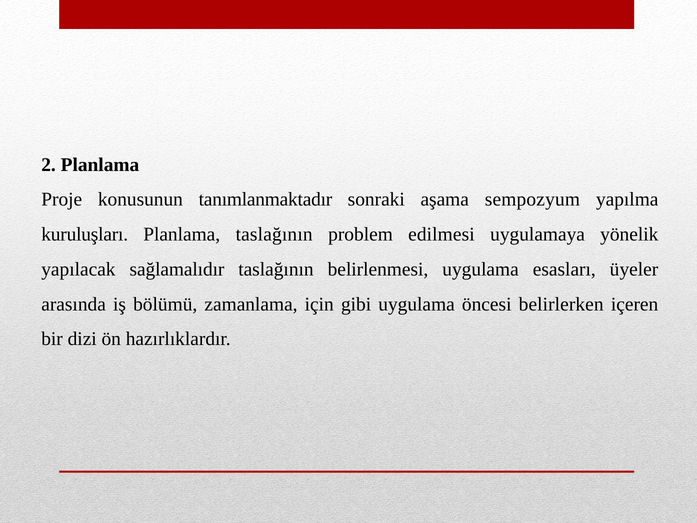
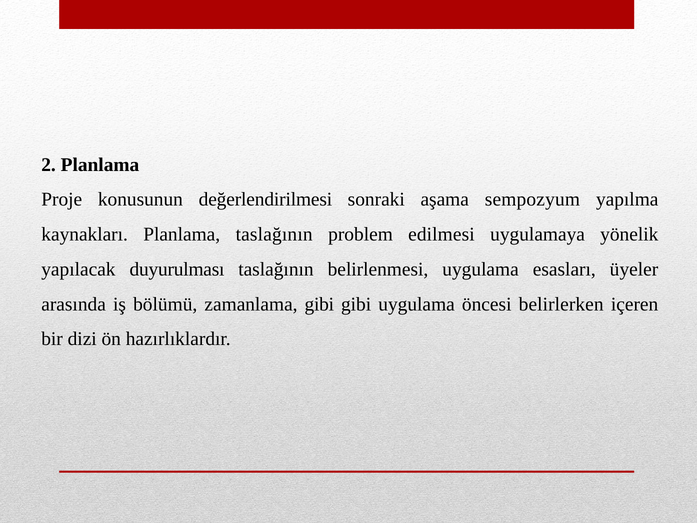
tanımlanmaktadır: tanımlanmaktadır -> değerlendirilmesi
kuruluşları: kuruluşları -> kaynakları
sağlamalıdır: sağlamalıdır -> duyurulması
zamanlama için: için -> gibi
